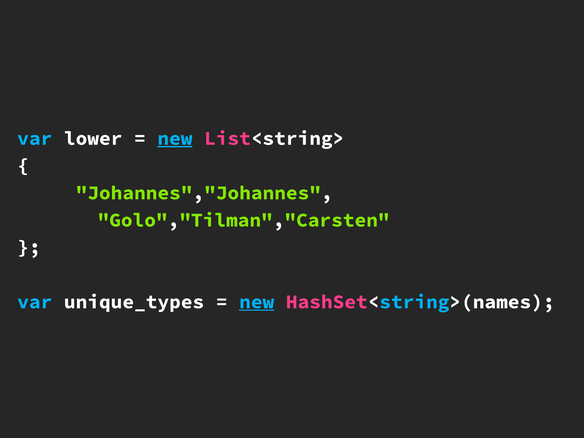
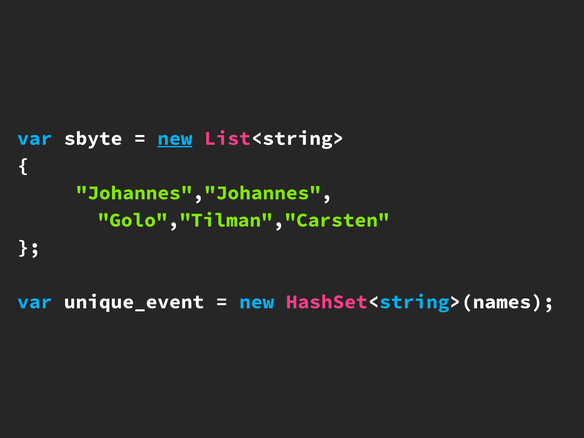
lower: lower -> sbyte
unique_types: unique_types -> unique_event
new at (257, 302) underline: present -> none
